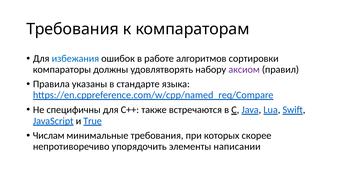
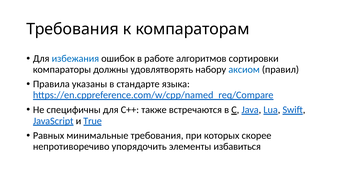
аксиом colour: purple -> blue
Числам: Числам -> Равных
написании: написании -> избавиться
